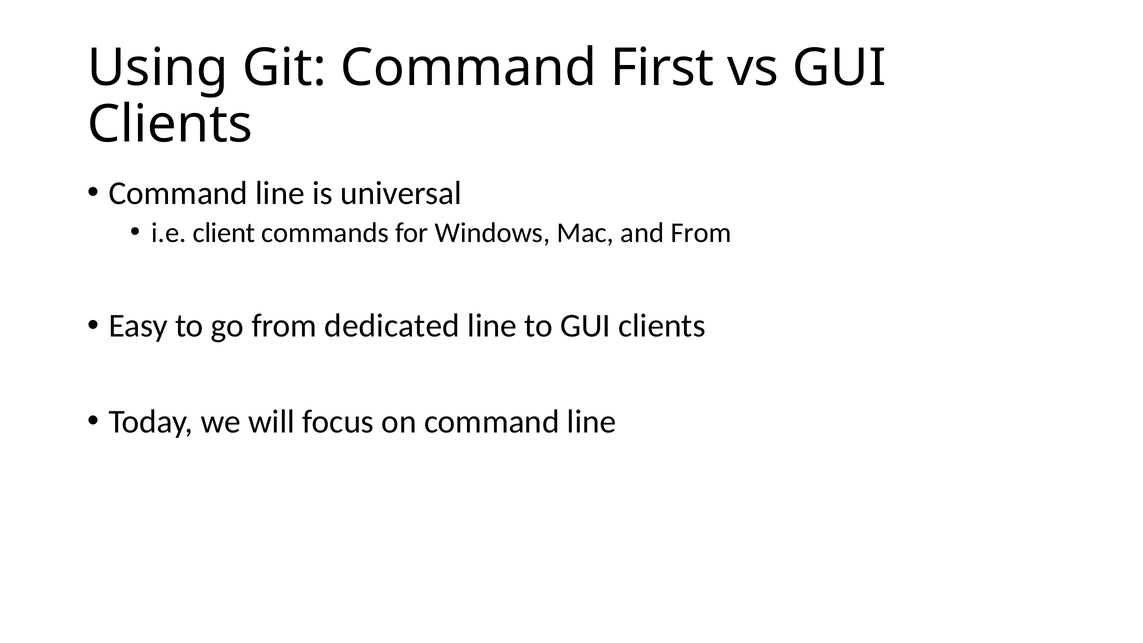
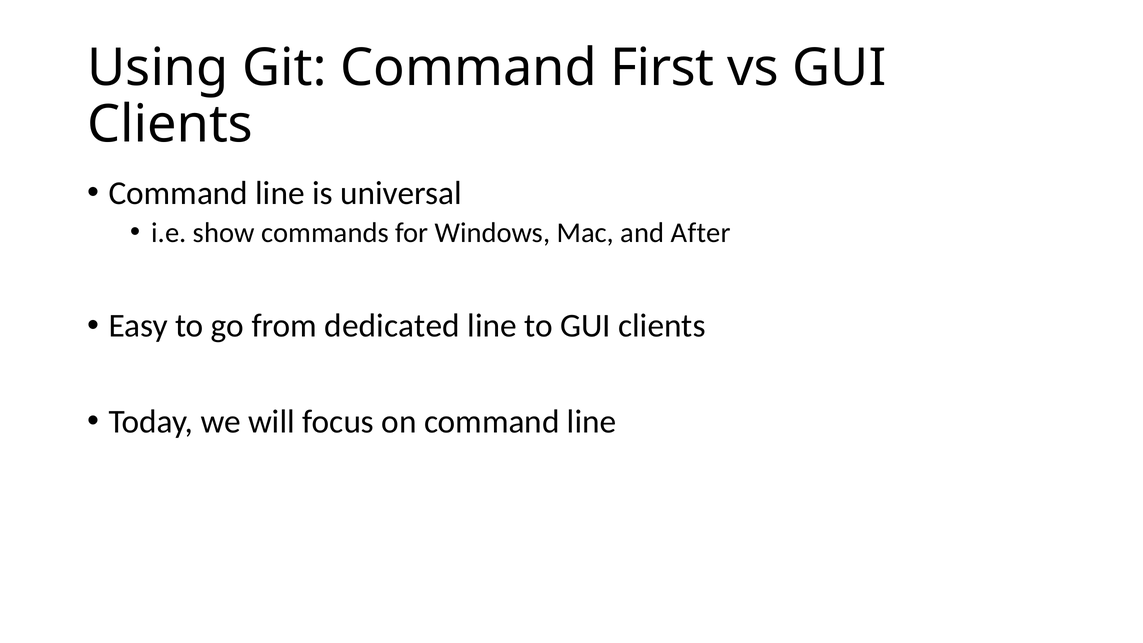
client: client -> show
and From: From -> After
